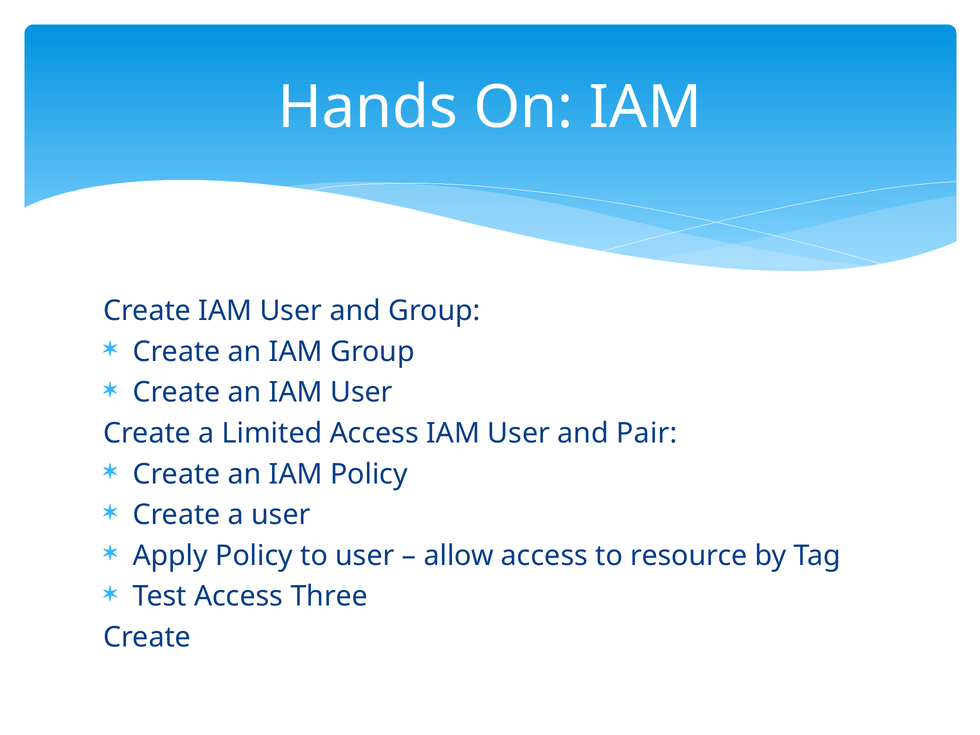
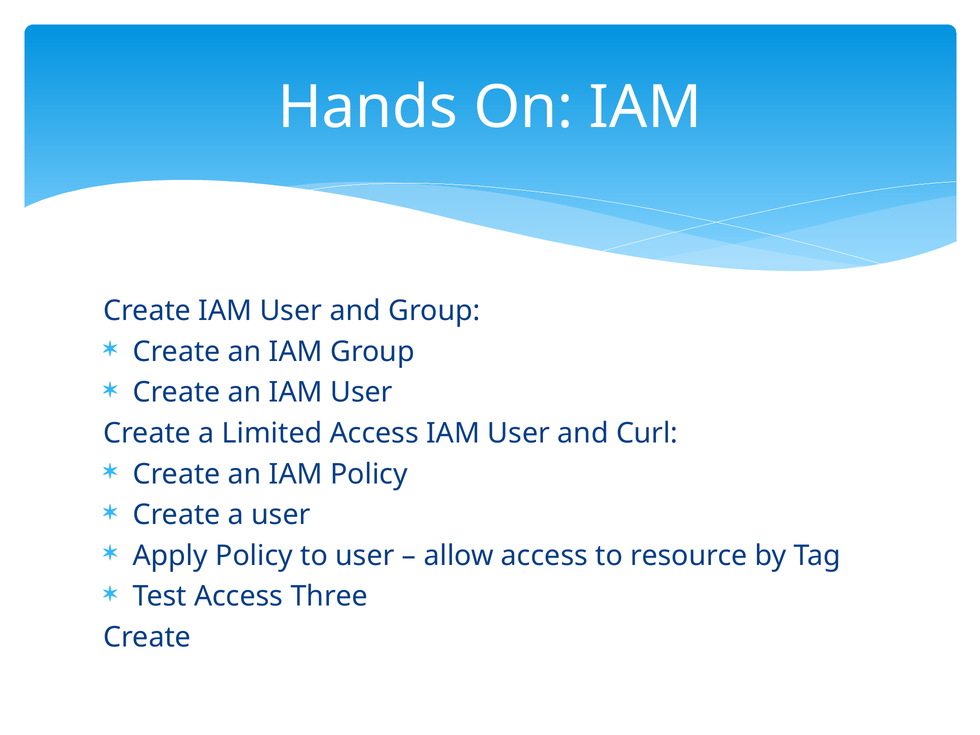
Pair: Pair -> Curl
